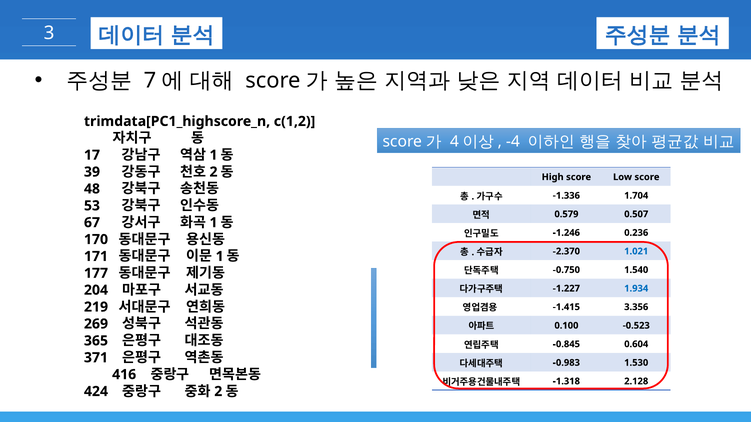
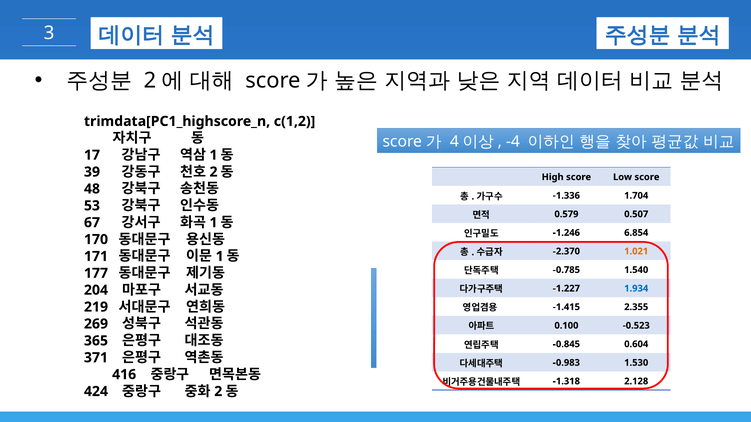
7 at (150, 81): 7 -> 2
0.236: 0.236 -> 6.854
1.021 colour: blue -> orange
-0.750: -0.750 -> -0.785
3.356: 3.356 -> 2.355
